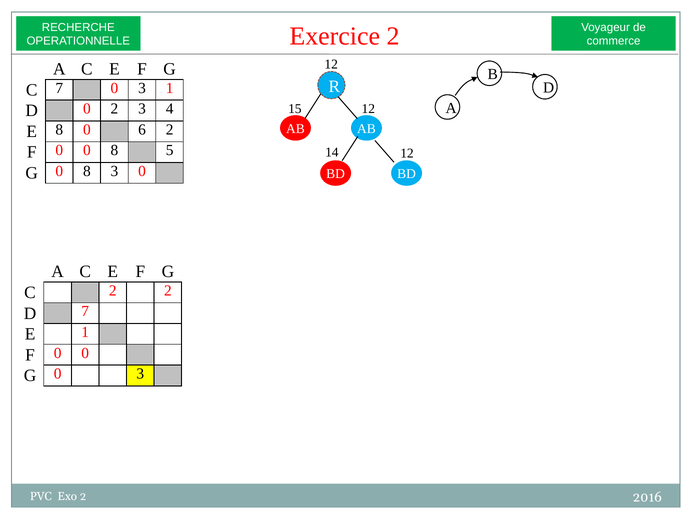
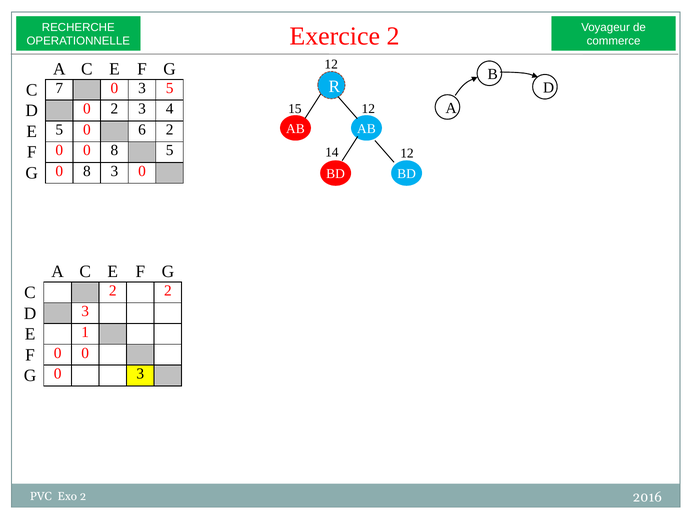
3 1: 1 -> 5
E 8: 8 -> 5
D 7: 7 -> 3
